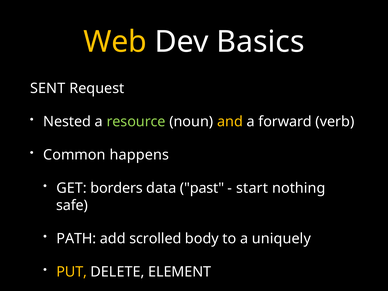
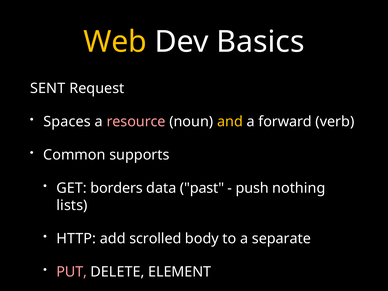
Nested: Nested -> Spaces
resource colour: light green -> pink
happens: happens -> supports
start: start -> push
safe: safe -> lists
PATH: PATH -> HTTP
uniquely: uniquely -> separate
PUT colour: yellow -> pink
